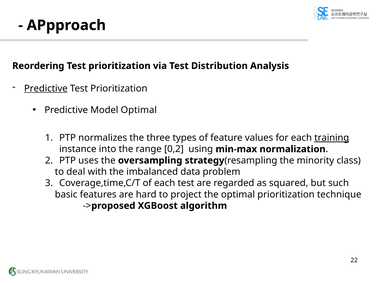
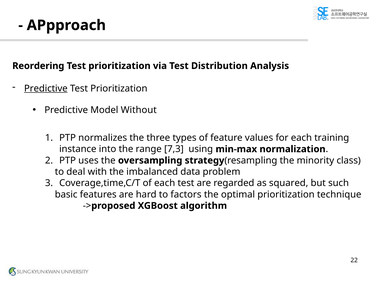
Model Optimal: Optimal -> Without
training underline: present -> none
0,2: 0,2 -> 7,3
project: project -> factors
